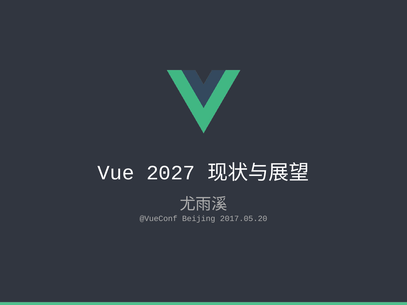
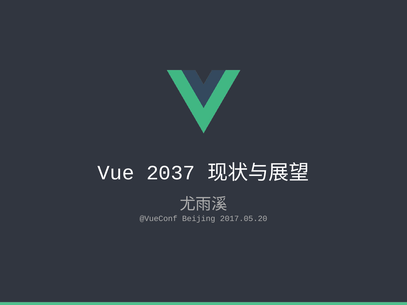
2027: 2027 -> 2037
